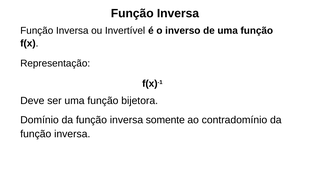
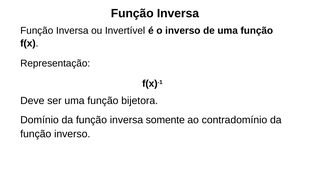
inversa at (72, 134): inversa -> inverso
